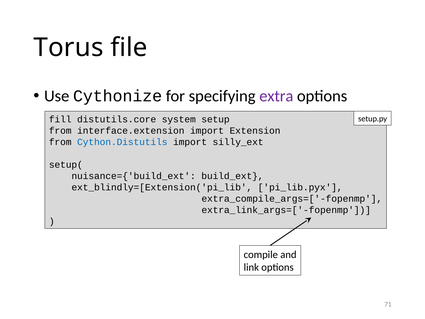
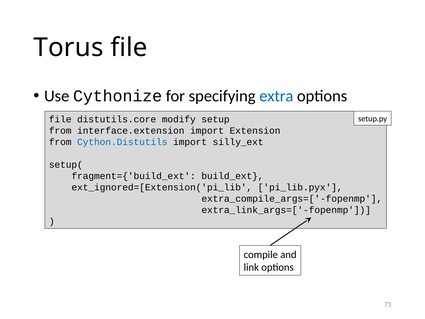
extra colour: purple -> blue
fill at (60, 119): fill -> file
system: system -> modify
nuisance={'build_ext: nuisance={'build_ext -> fragment={'build_ext
ext_blindly=[Extension('pi_lib: ext_blindly=[Extension('pi_lib -> ext_ignored=[Extension('pi_lib
